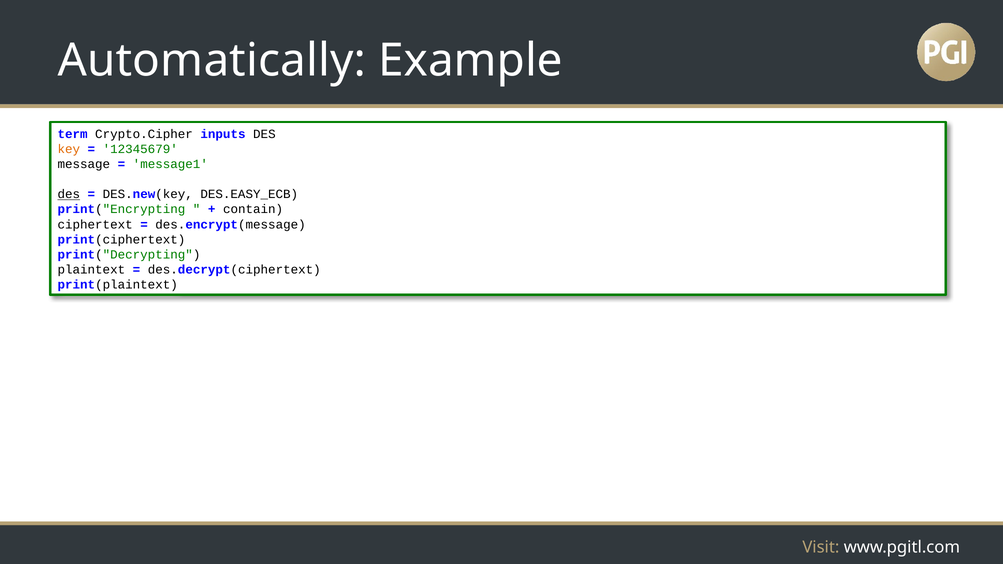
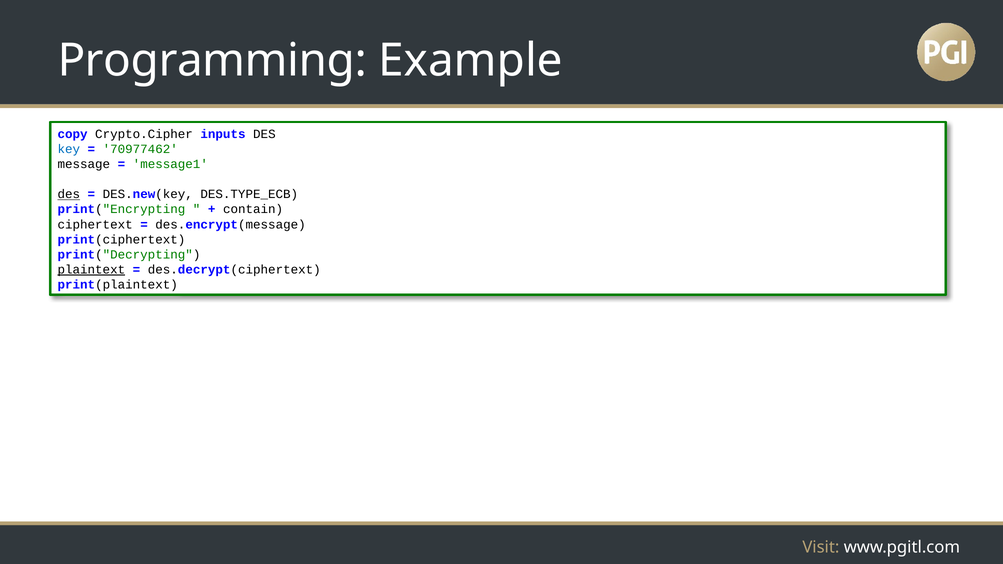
Automatically: Automatically -> Programming
term: term -> copy
key colour: orange -> blue
12345679: 12345679 -> 70977462
DES.EASY_ECB: DES.EASY_ECB -> DES.TYPE_ECB
plaintext underline: none -> present
